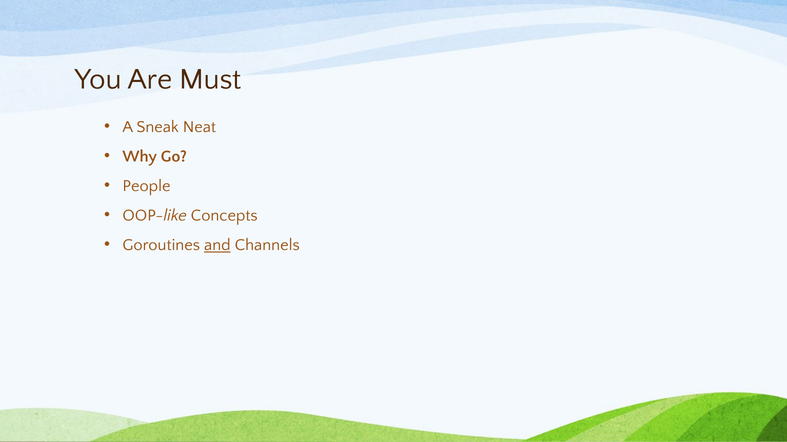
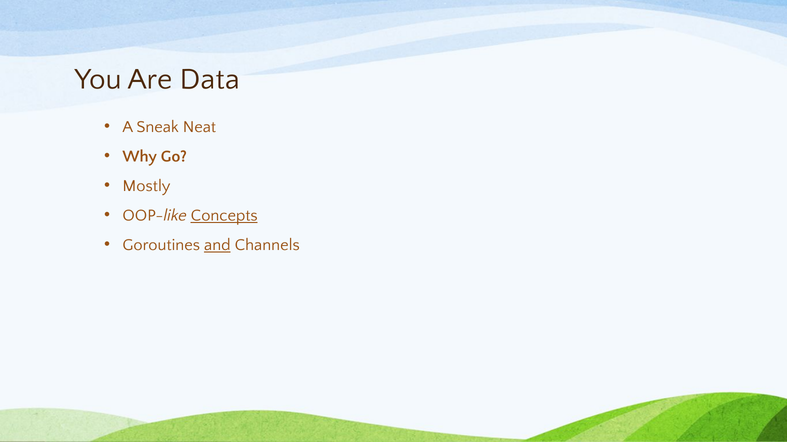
Must: Must -> Data
People: People -> Mostly
Concepts underline: none -> present
